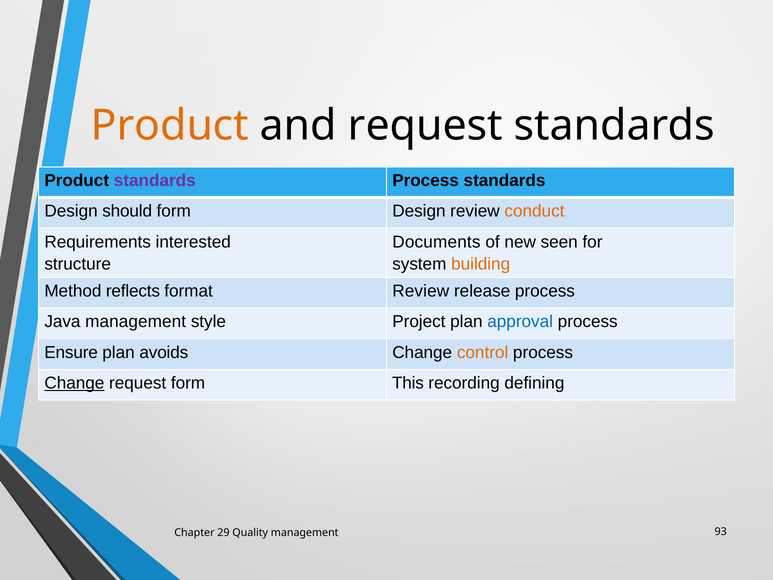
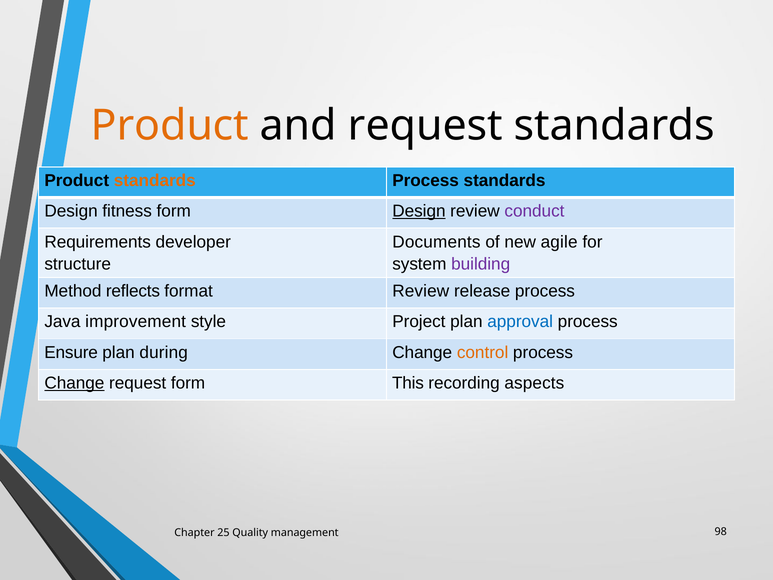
standards at (155, 180) colour: purple -> orange
should: should -> fitness
Design at (419, 211) underline: none -> present
conduct colour: orange -> purple
interested: interested -> developer
seen: seen -> agile
building colour: orange -> purple
Java management: management -> improvement
avoids: avoids -> during
defining: defining -> aspects
29: 29 -> 25
93: 93 -> 98
